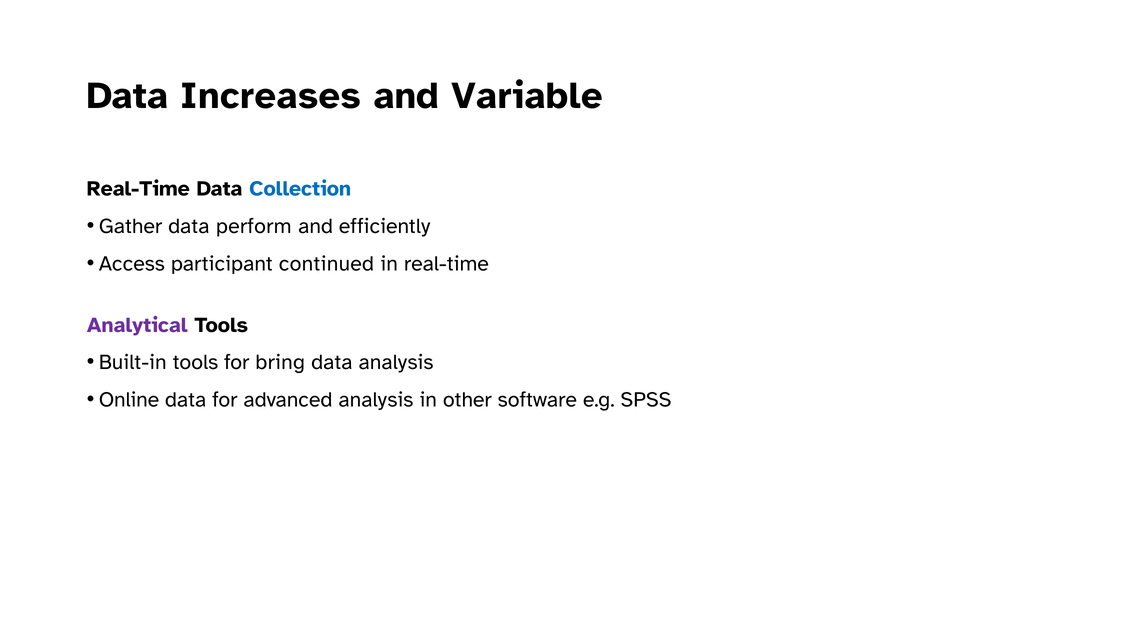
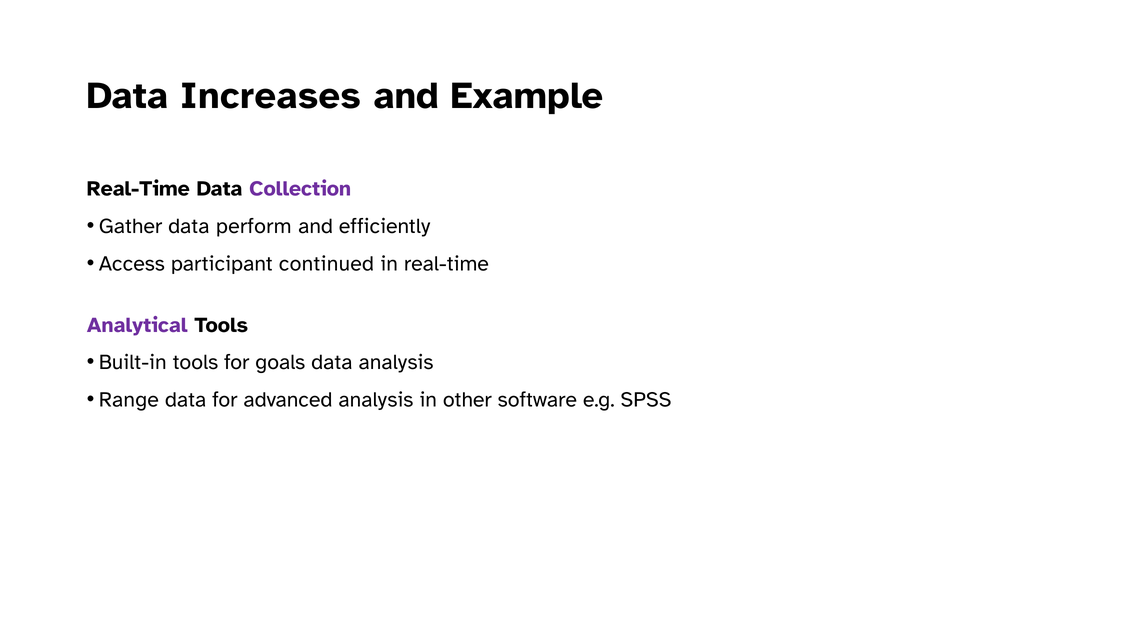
Variable: Variable -> Example
Collection colour: blue -> purple
bring: bring -> goals
Online: Online -> Range
